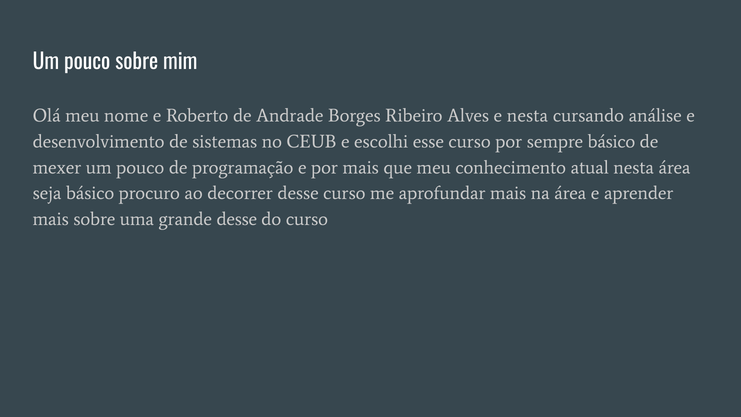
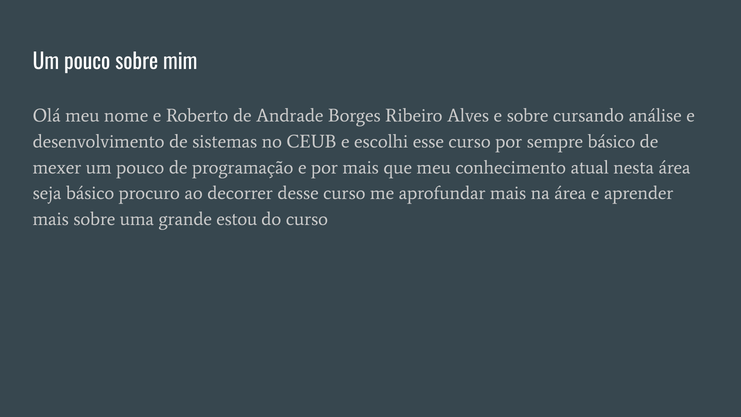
e nesta: nesta -> sobre
grande desse: desse -> estou
